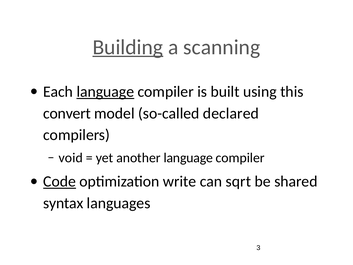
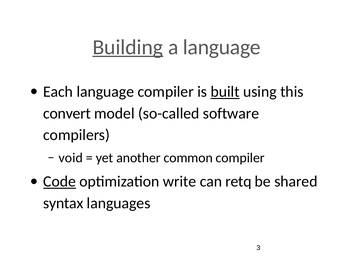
a scanning: scanning -> language
language at (105, 92) underline: present -> none
built underline: none -> present
declared: declared -> software
another language: language -> common
sqrt: sqrt -> retq
